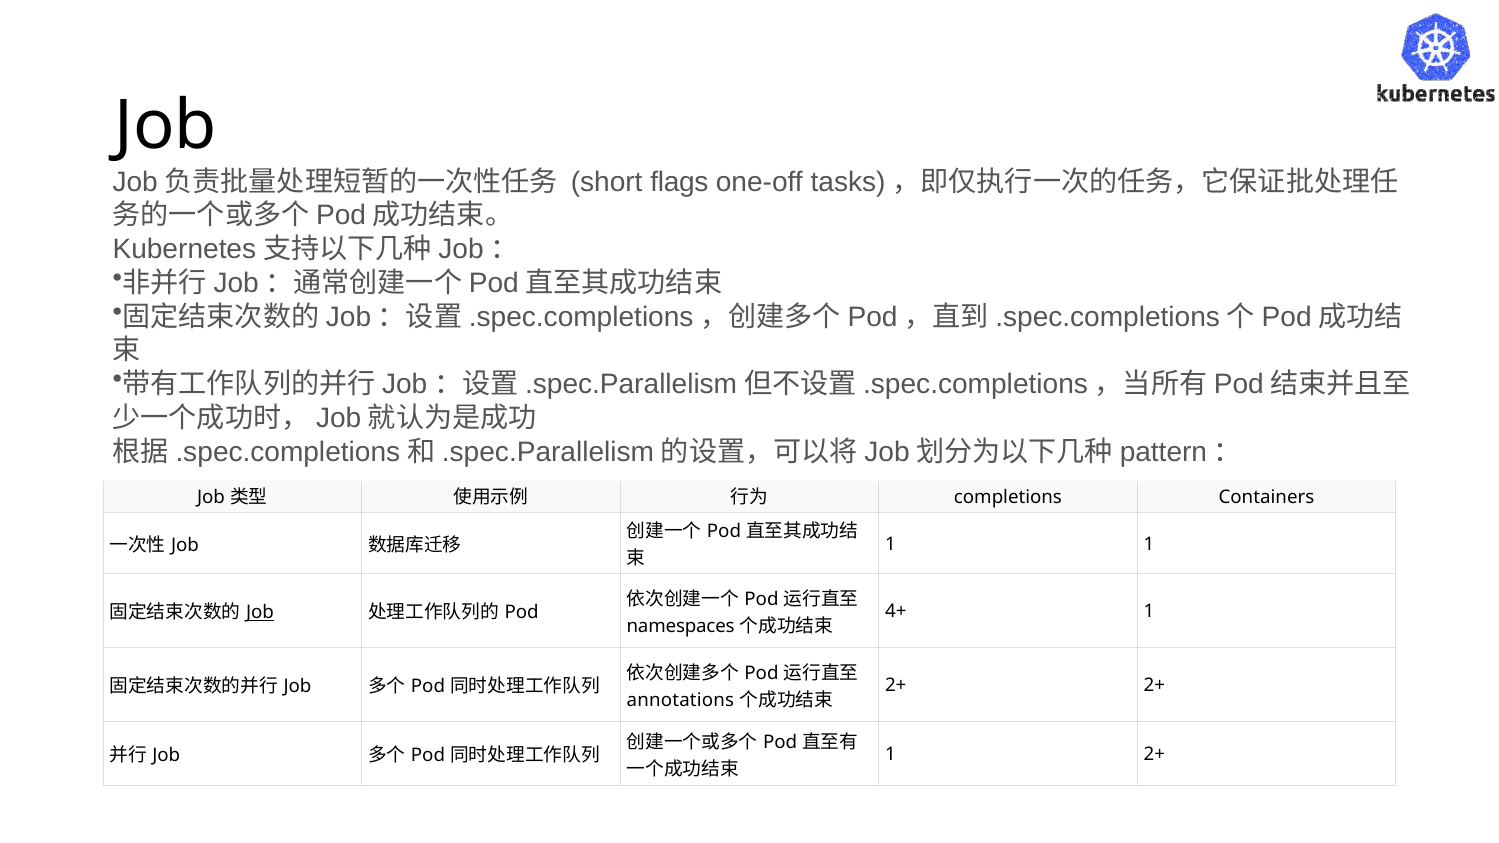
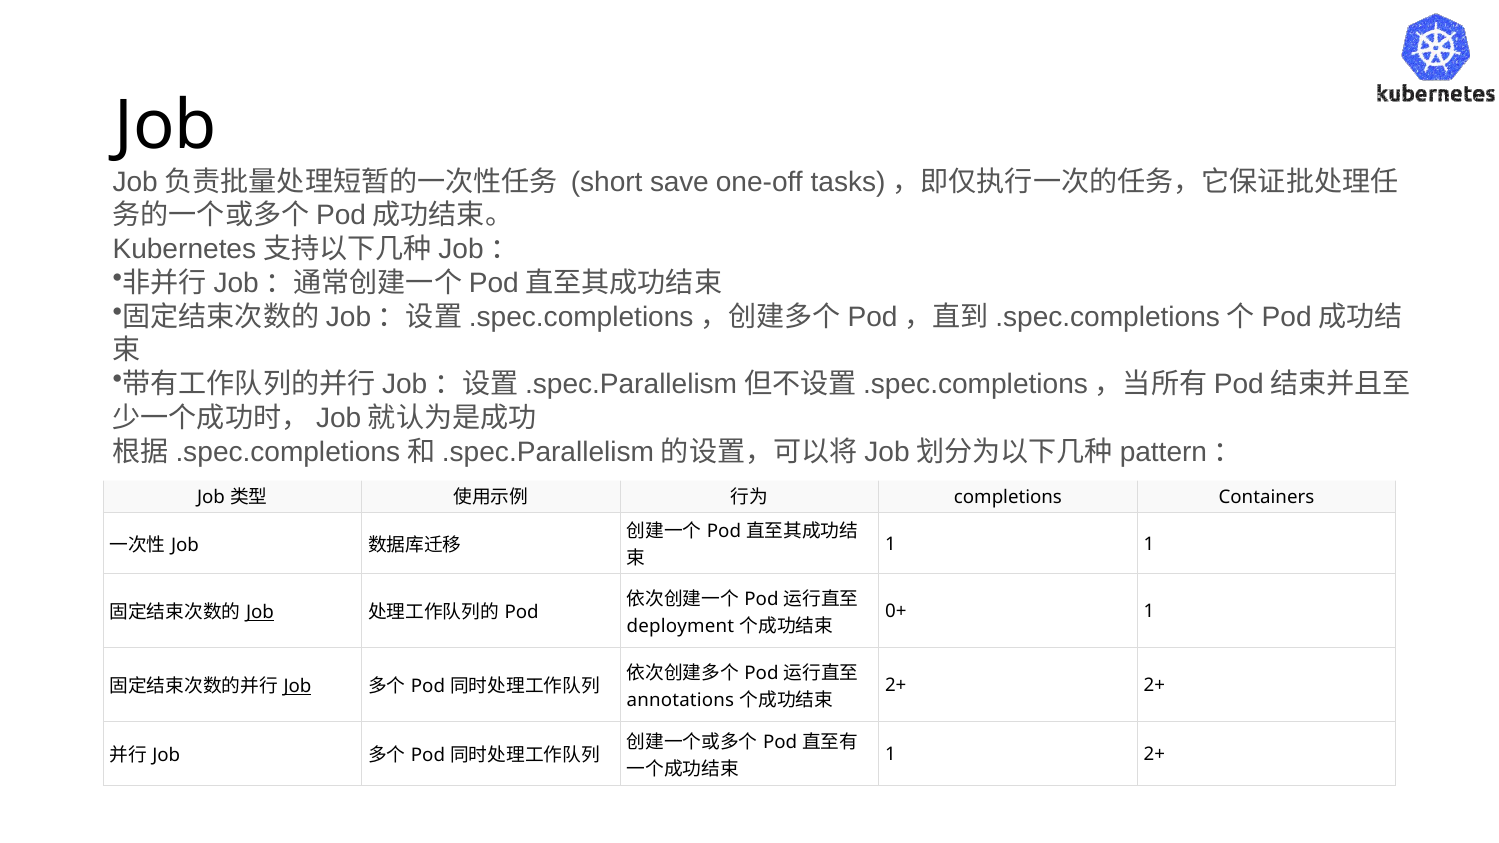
flags: flags -> save
4+: 4+ -> 0+
namespaces: namespaces -> deployment
Job at (297, 687) underline: none -> present
